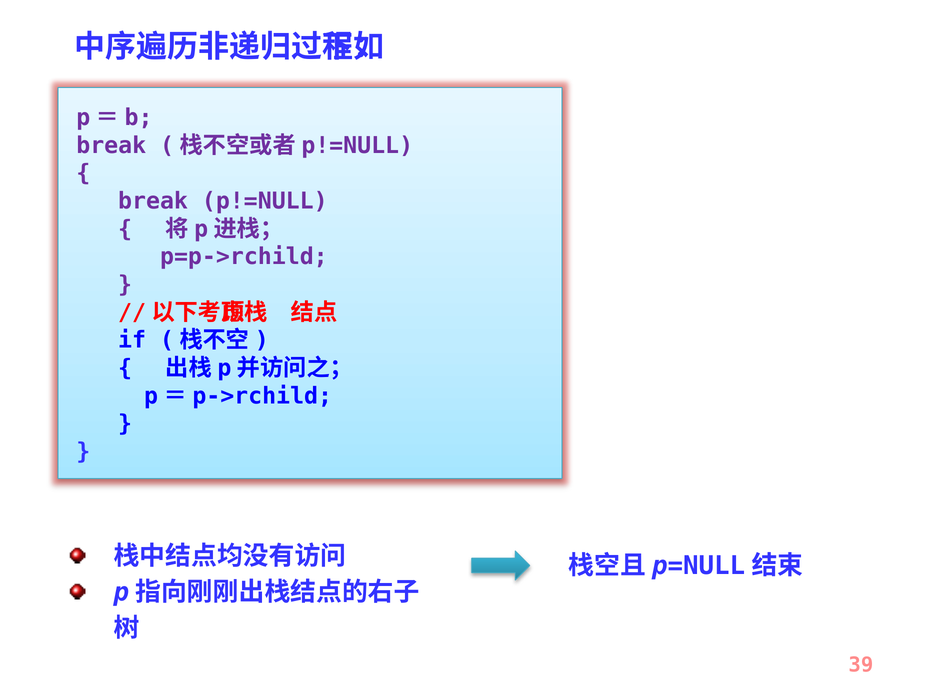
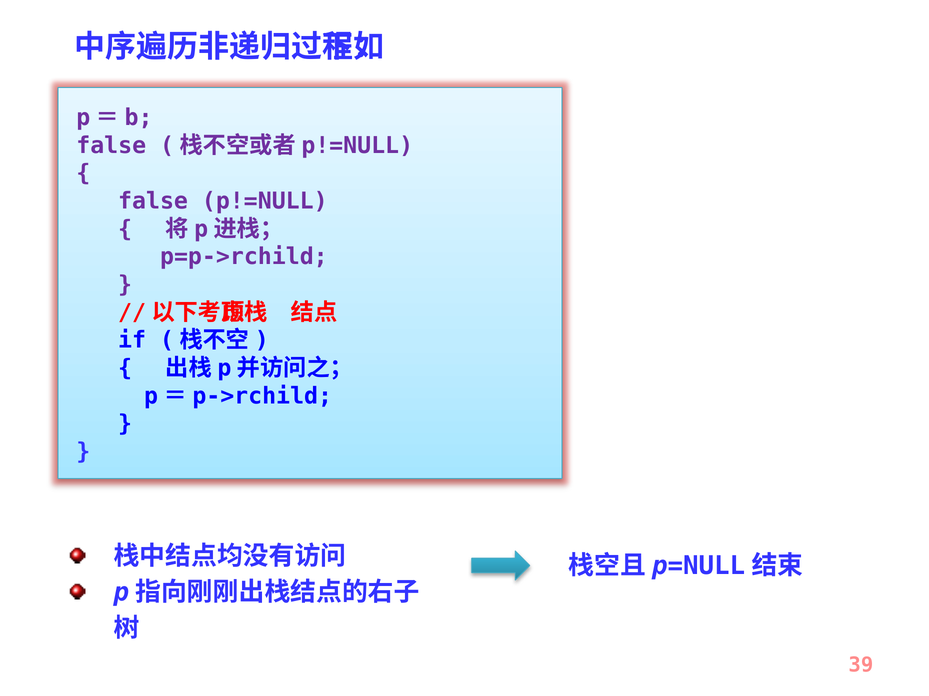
break at (111, 146): break -> false
break at (153, 201): break -> false
